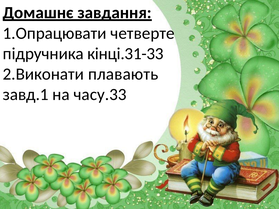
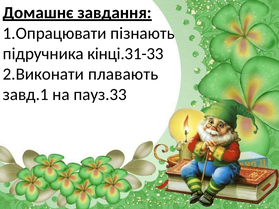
четверте: четверте -> пізнають
часу.33: часу.33 -> пауз.33
